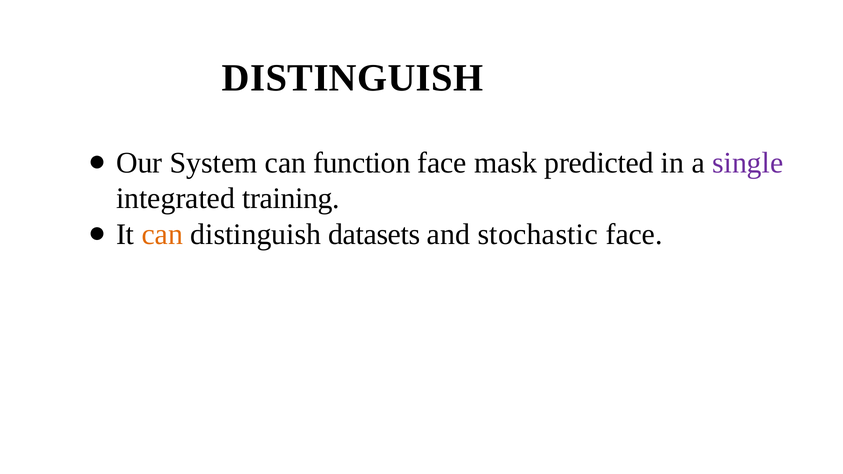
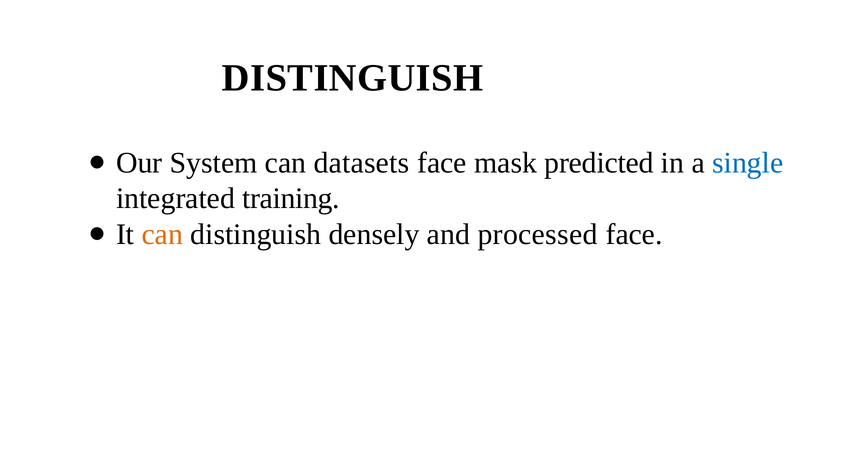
function: function -> datasets
single colour: purple -> blue
datasets: datasets -> densely
stochastic: stochastic -> processed
